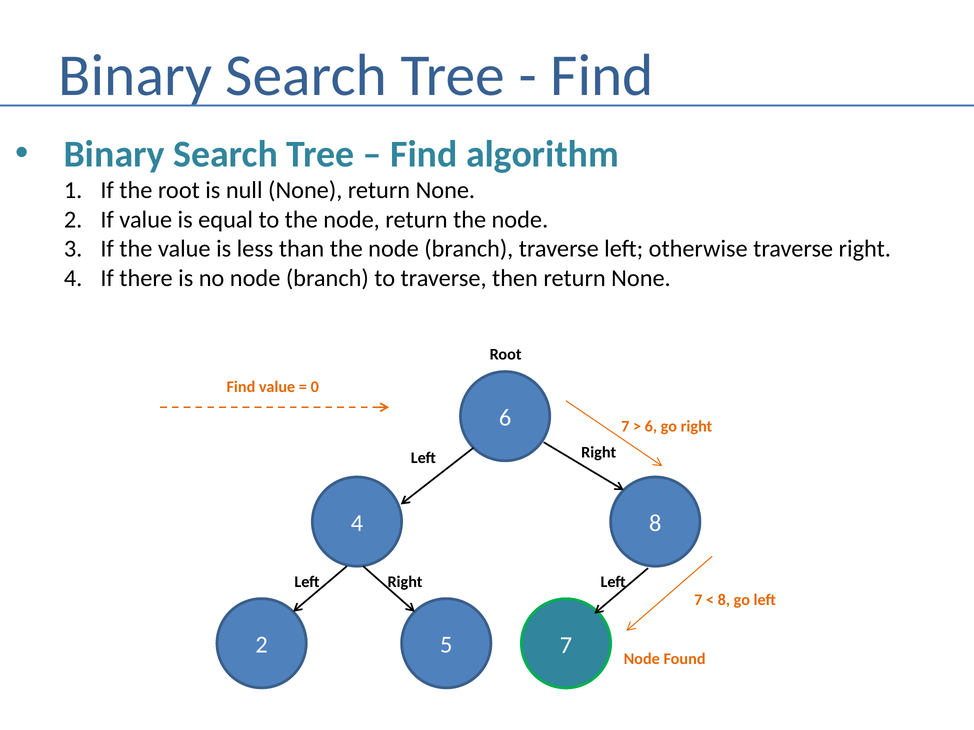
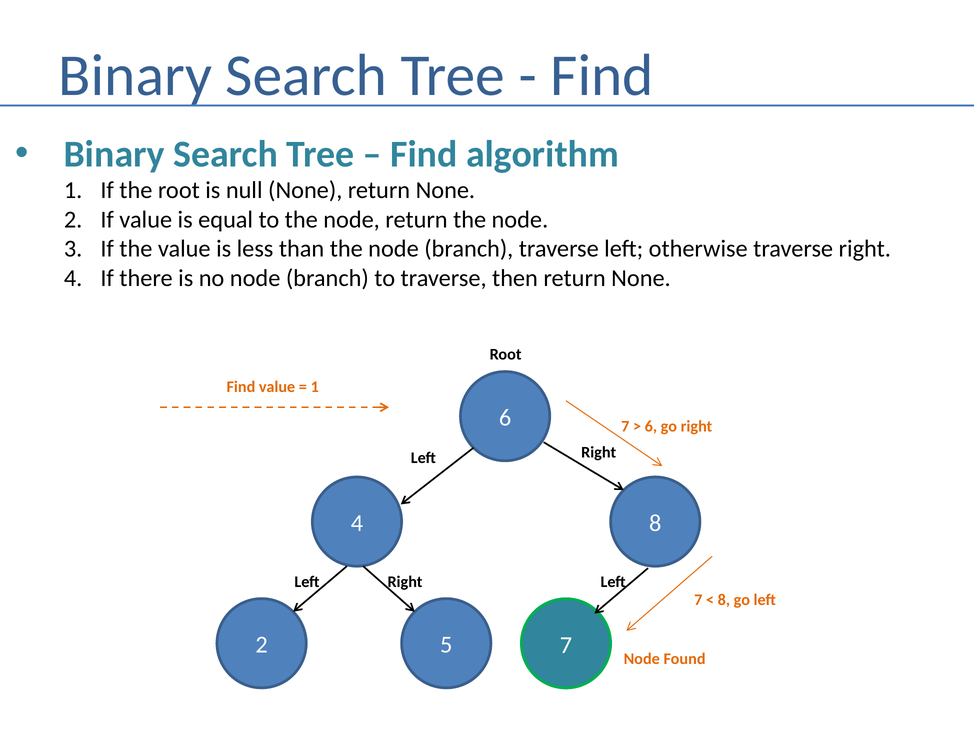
0 at (315, 387): 0 -> 1
